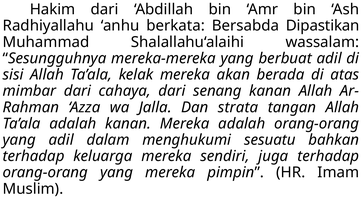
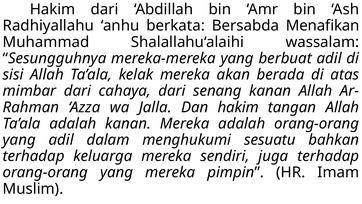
Dipastikan: Dipastikan -> Menafikan
Dan strata: strata -> hakim
